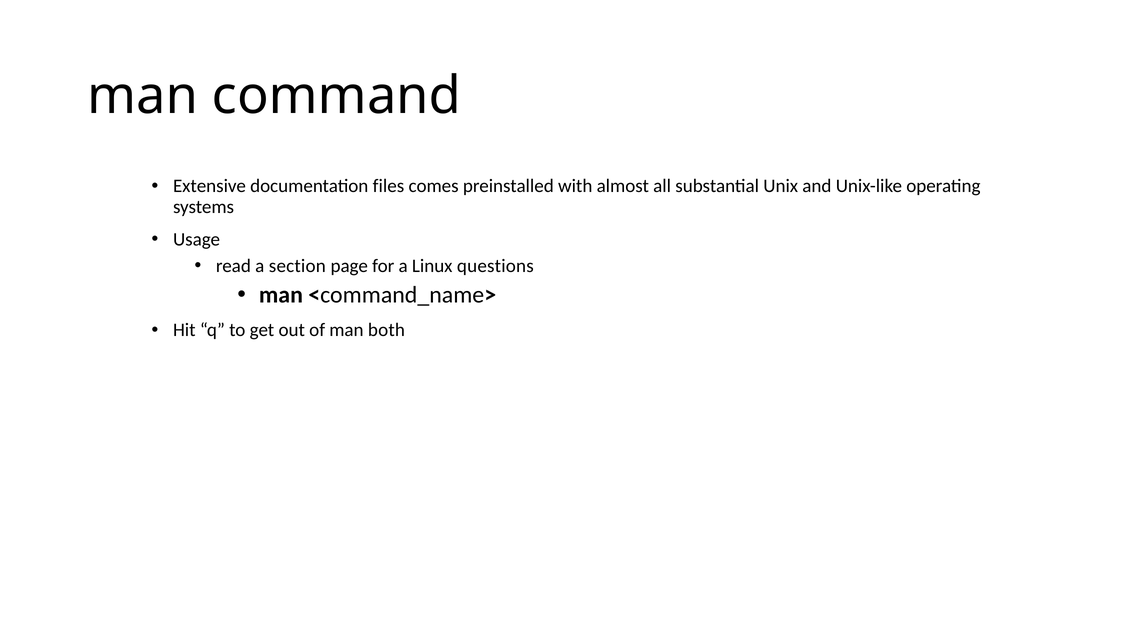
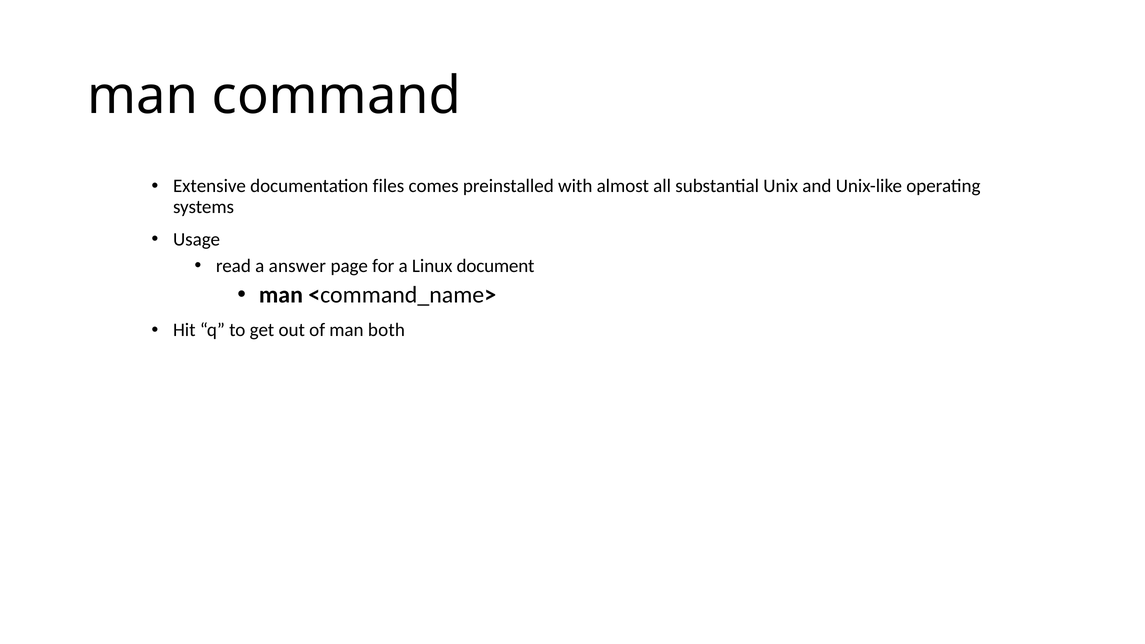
section: section -> answer
questions: questions -> document
